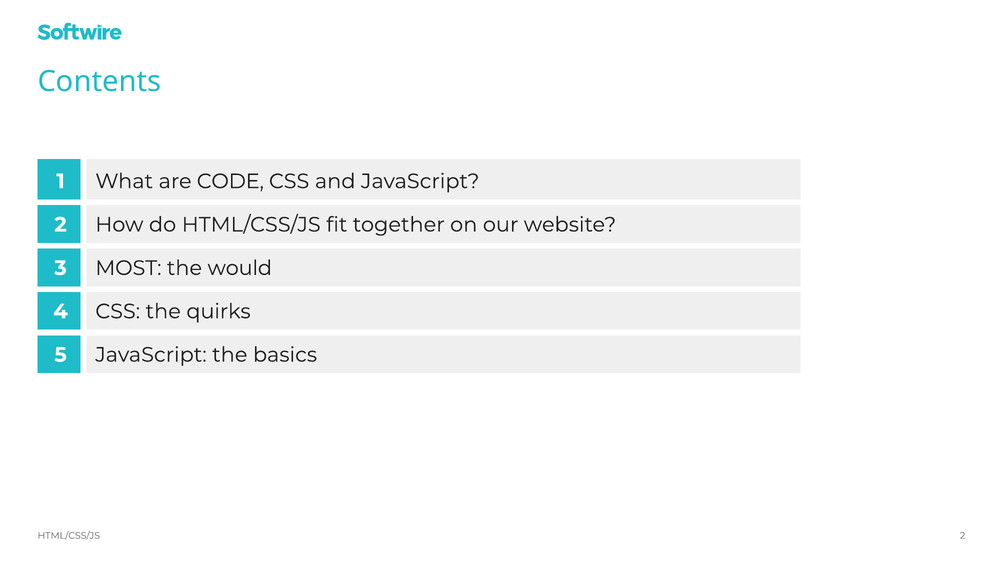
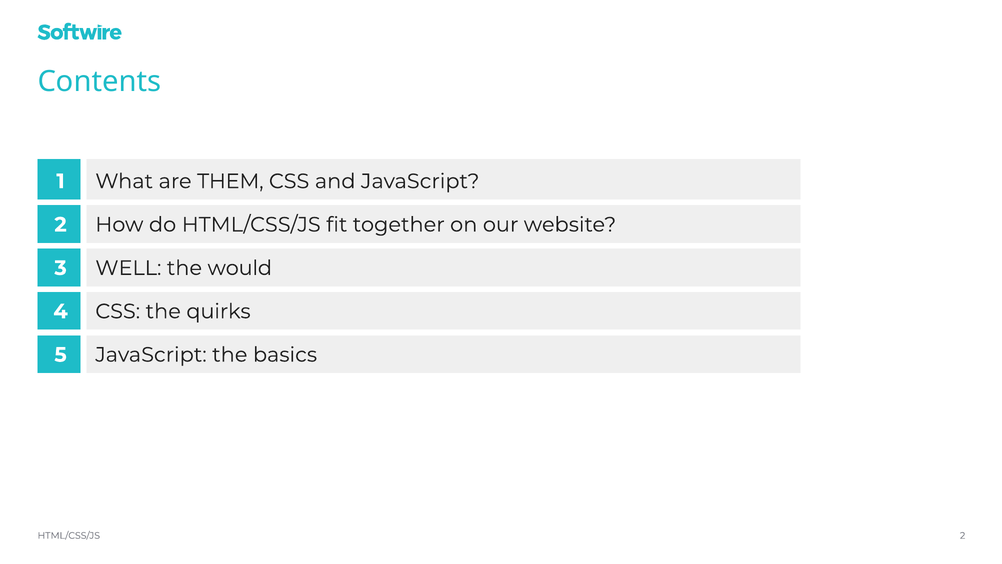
CODE: CODE -> THEM
MOST: MOST -> WELL
